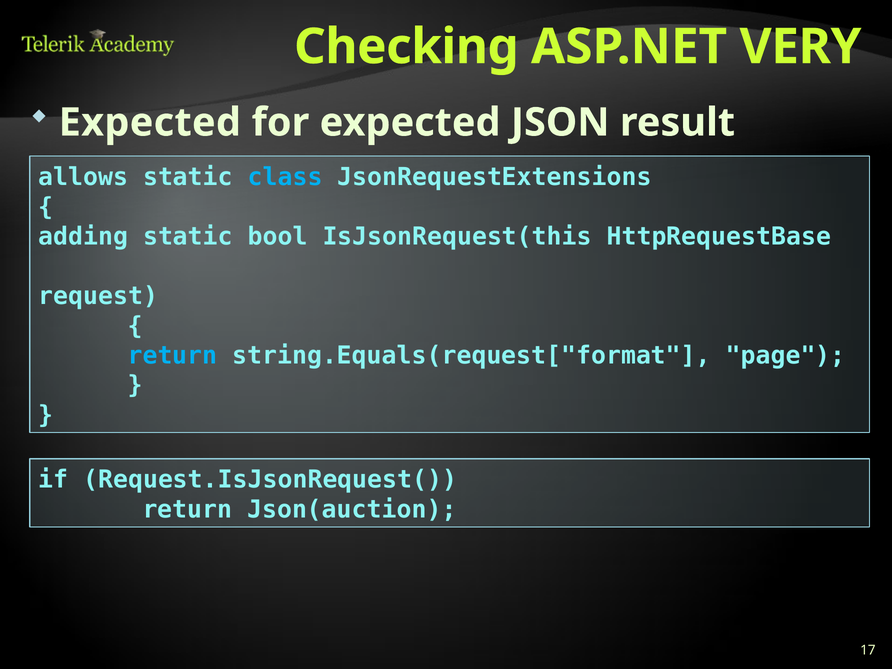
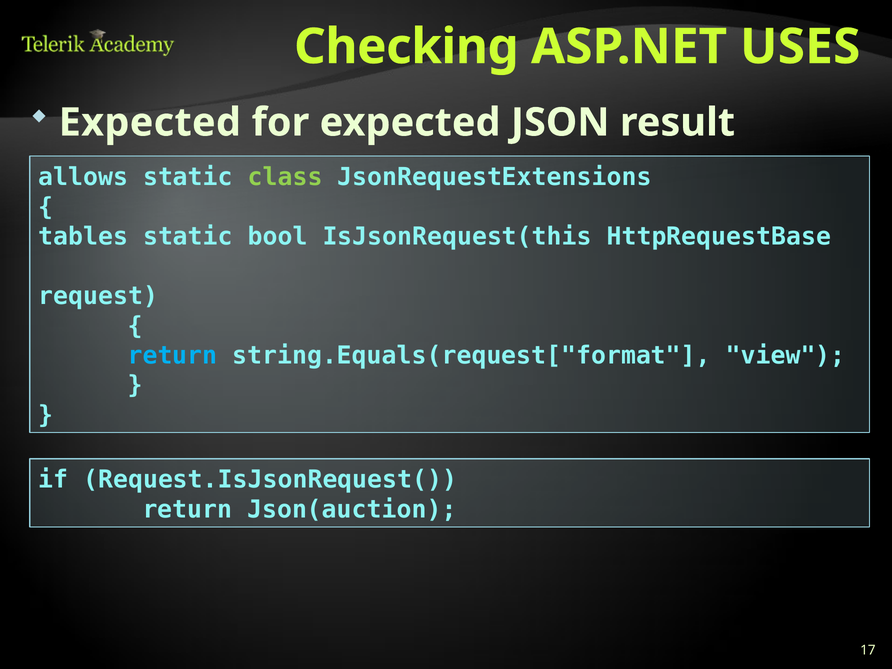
VERY: VERY -> USES
class colour: light blue -> light green
adding: adding -> tables
page: page -> view
